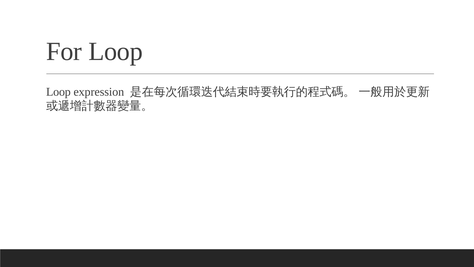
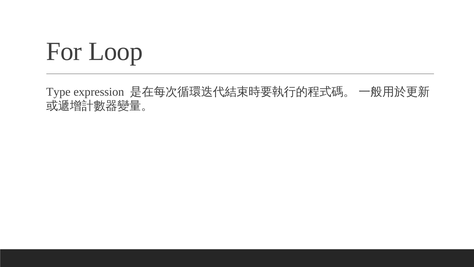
Loop at (58, 92): Loop -> Type
